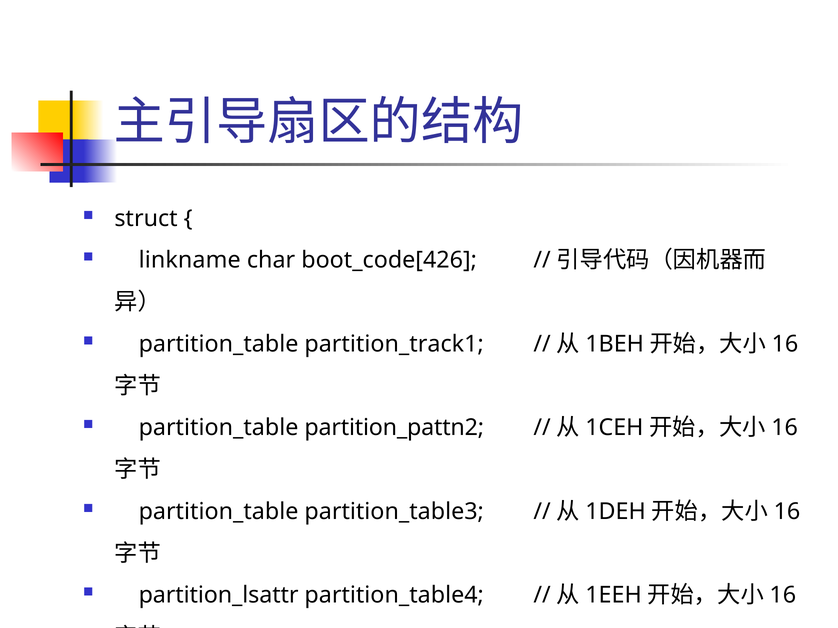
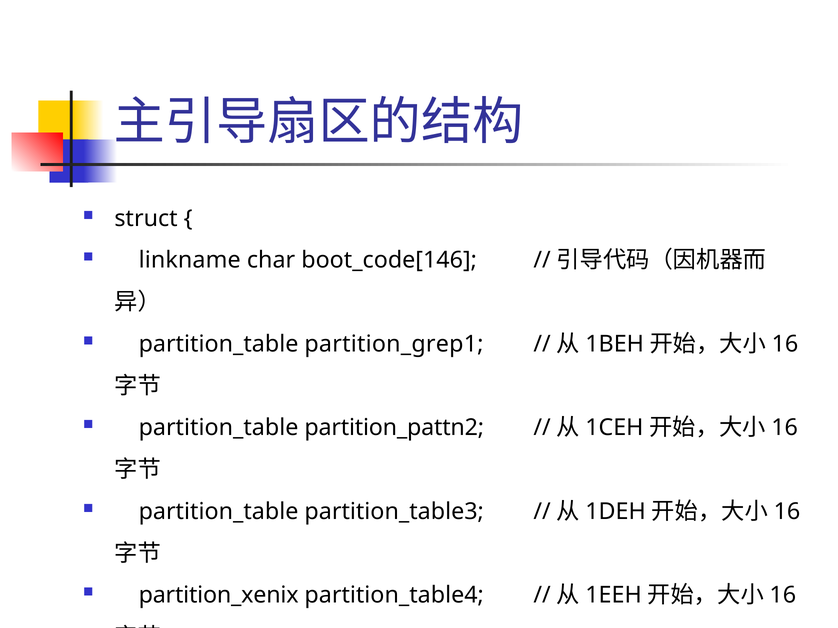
boot_code[426: boot_code[426 -> boot_code[146
partition_track1: partition_track1 -> partition_grep1
partition_lsattr: partition_lsattr -> partition_xenix
